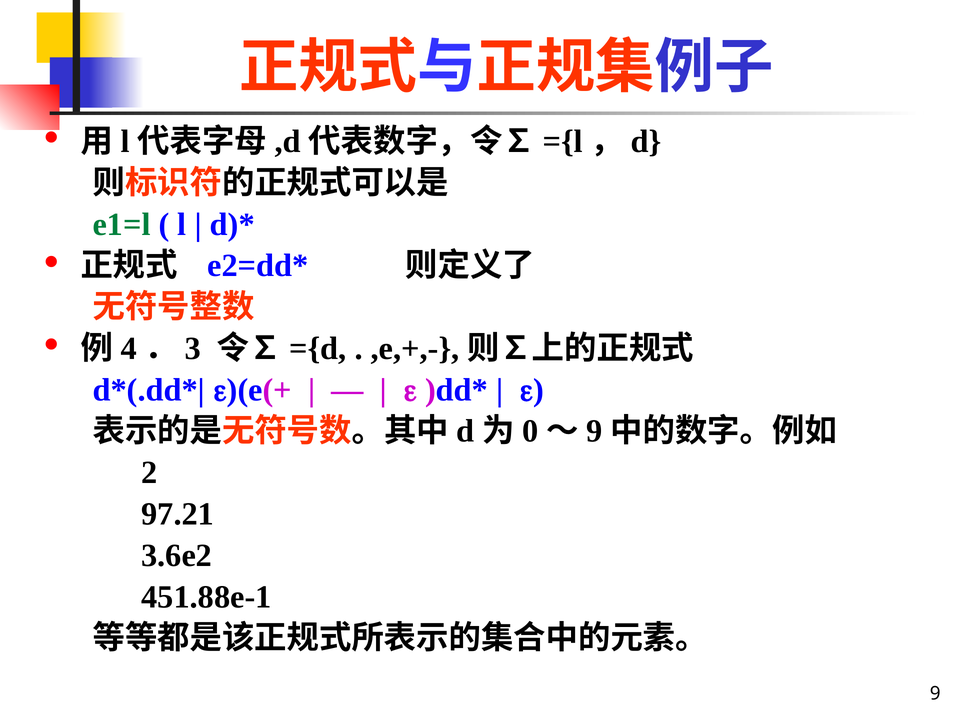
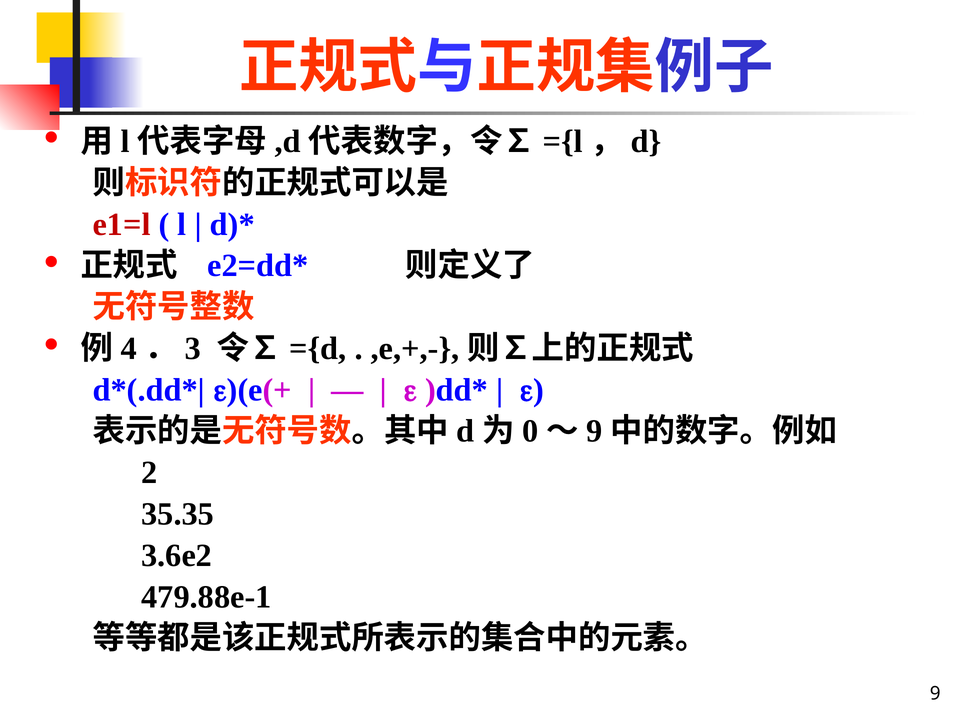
e1=l colour: green -> red
97.21: 97.21 -> 35.35
451.88e-1: 451.88e-1 -> 479.88e-1
